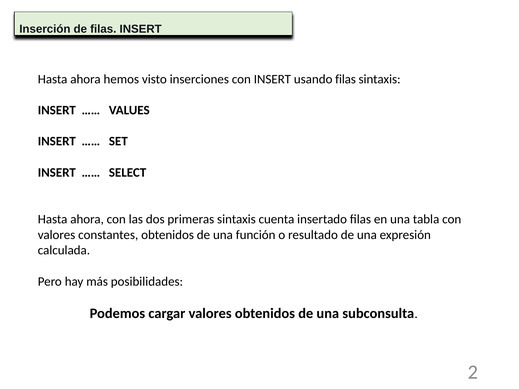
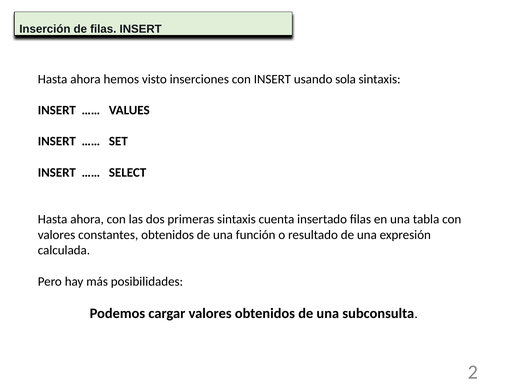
usando filas: filas -> sola
